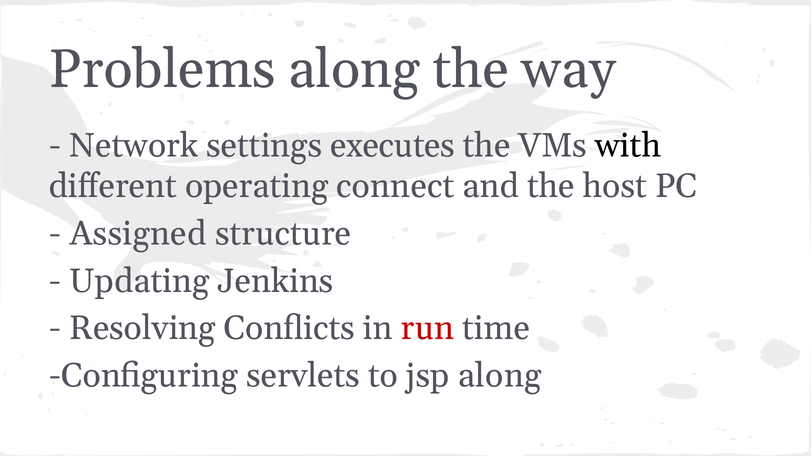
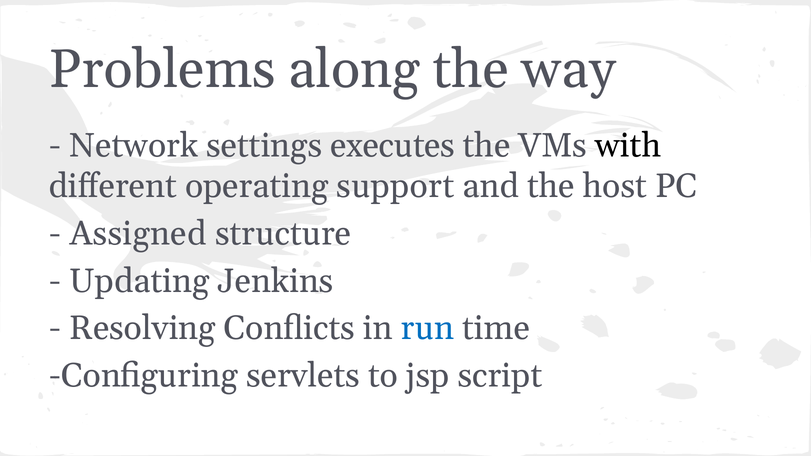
connect: connect -> support
run colour: red -> blue
jsp along: along -> script
